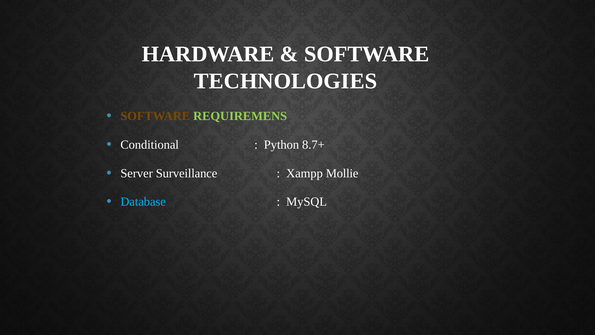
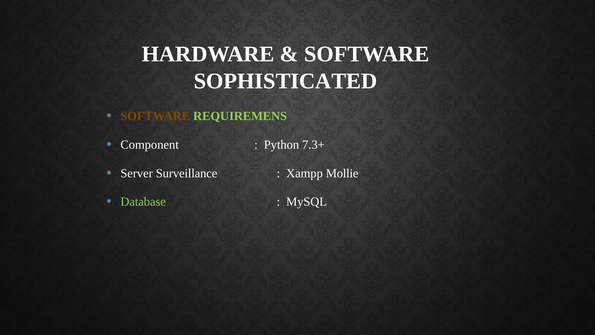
TECHNOLOGIES: TECHNOLOGIES -> SOPHISTICATED
Conditional: Conditional -> Component
8.7+: 8.7+ -> 7.3+
Database colour: light blue -> light green
